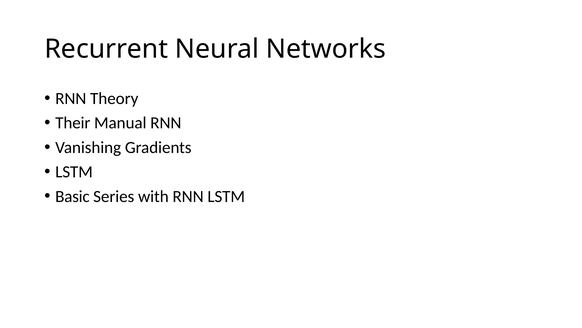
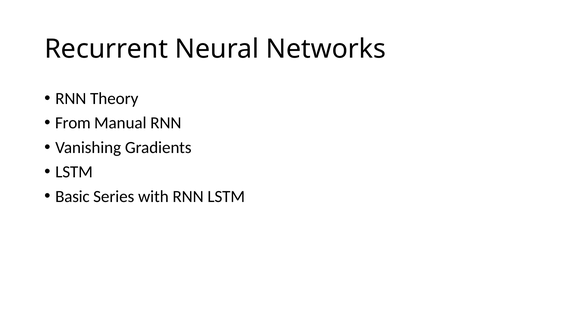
Their: Their -> From
